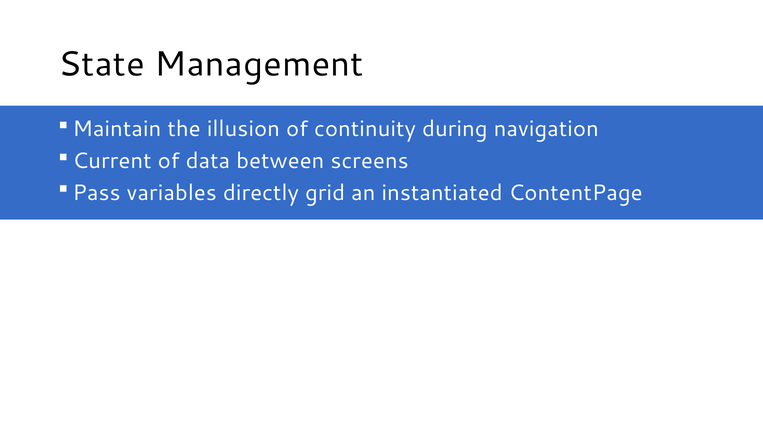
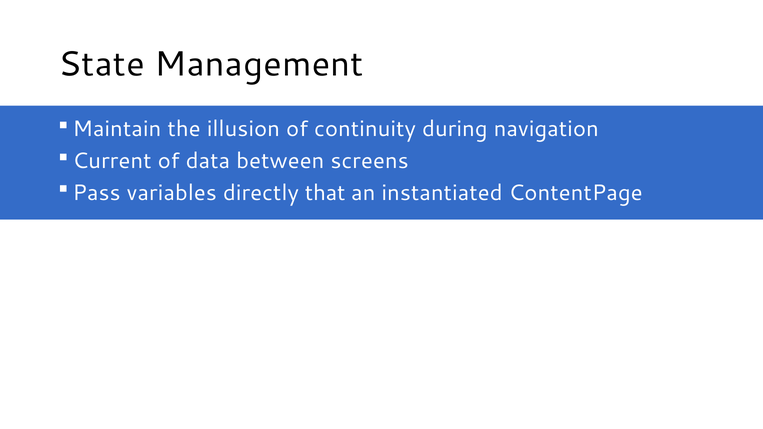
grid: grid -> that
